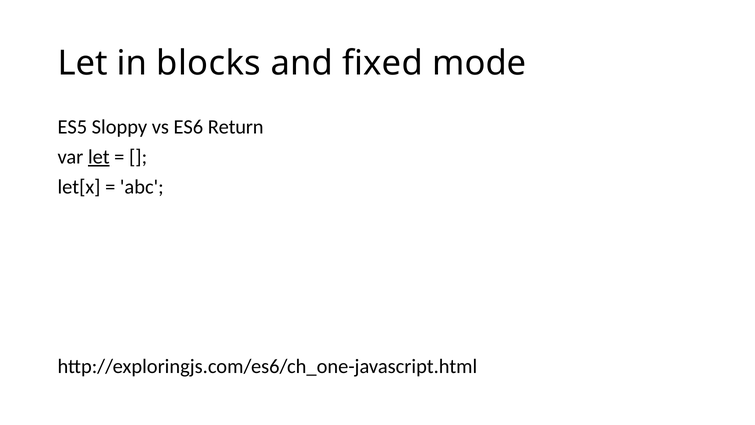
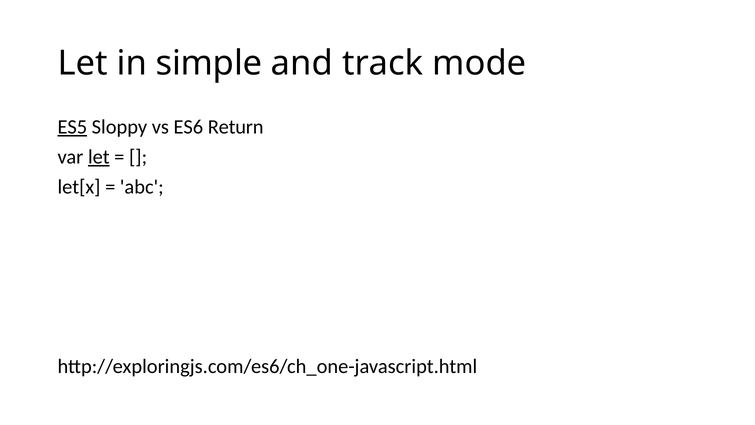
blocks: blocks -> simple
fixed: fixed -> track
ES5 underline: none -> present
